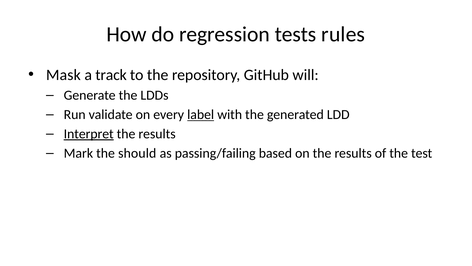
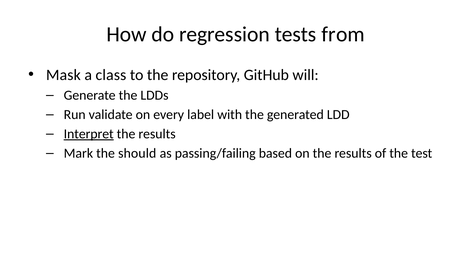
rules: rules -> from
track: track -> class
label underline: present -> none
